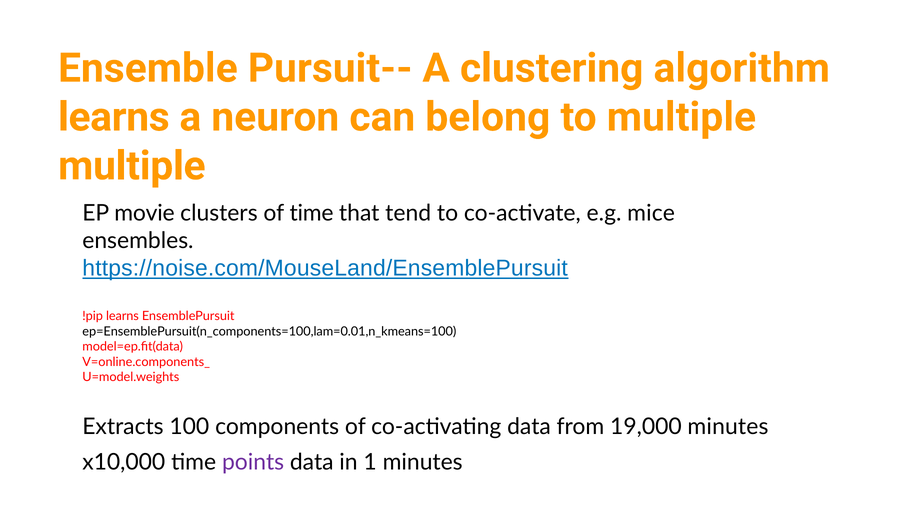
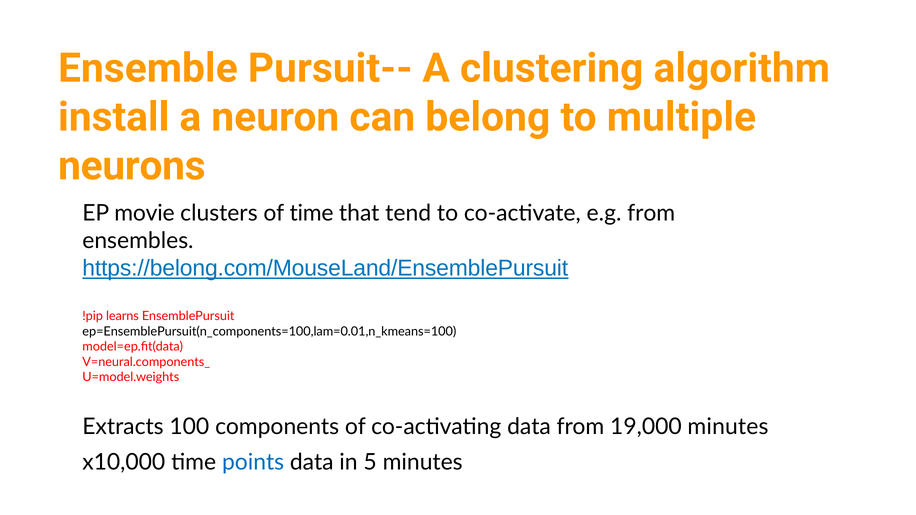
learns at (114, 117): learns -> install
multiple at (132, 166): multiple -> neurons
e.g mice: mice -> from
https://noise.com/MouseLand/EnsemblePursuit: https://noise.com/MouseLand/EnsemblePursuit -> https://belong.com/MouseLand/EnsemblePursuit
V=online.components_: V=online.components_ -> V=neural.components_
points colour: purple -> blue
1: 1 -> 5
